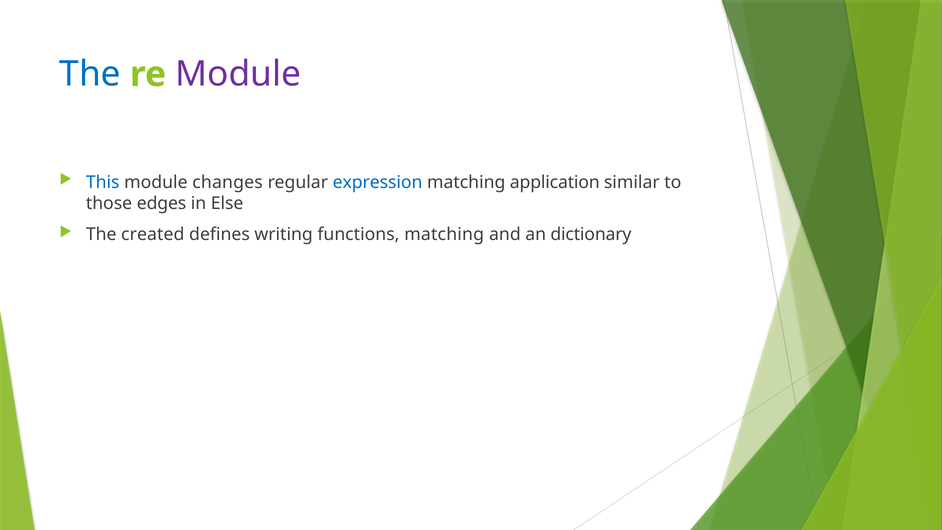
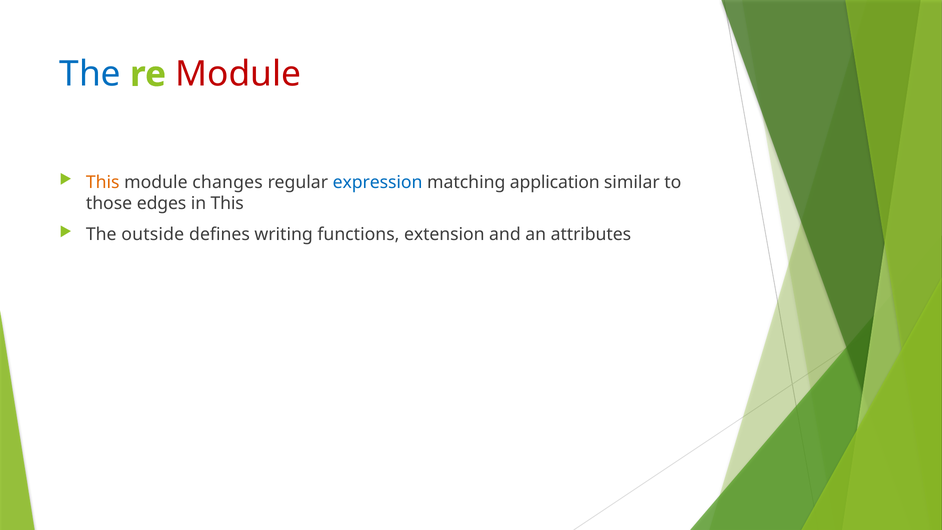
Module at (238, 74) colour: purple -> red
This at (103, 182) colour: blue -> orange
in Else: Else -> This
created: created -> outside
functions matching: matching -> extension
dictionary: dictionary -> attributes
